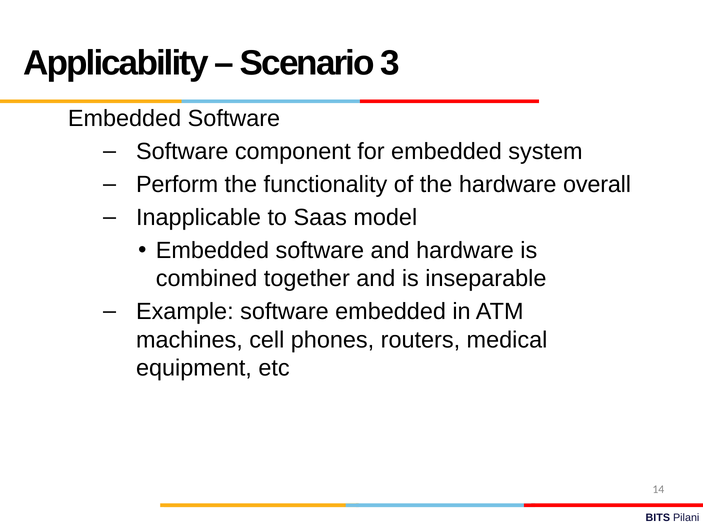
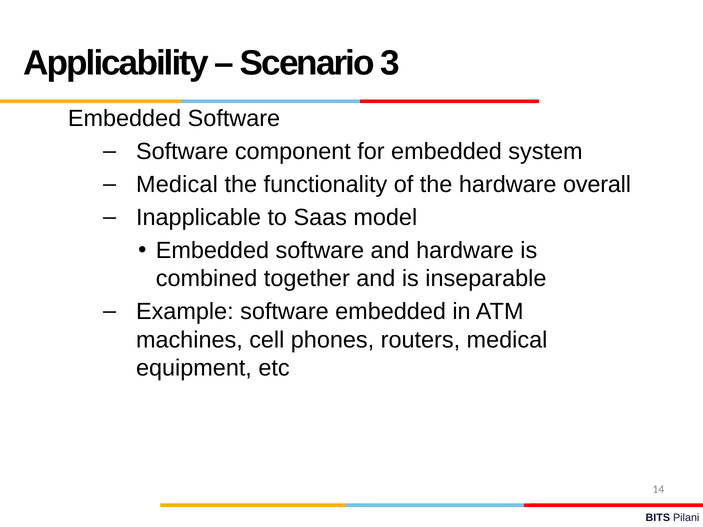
Perform at (177, 185): Perform -> Medical
